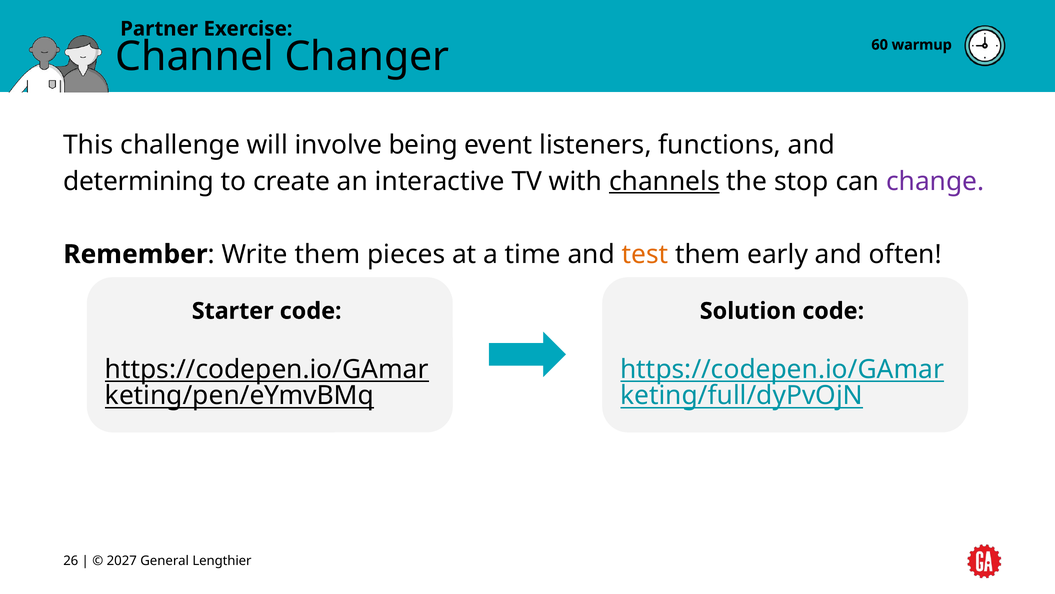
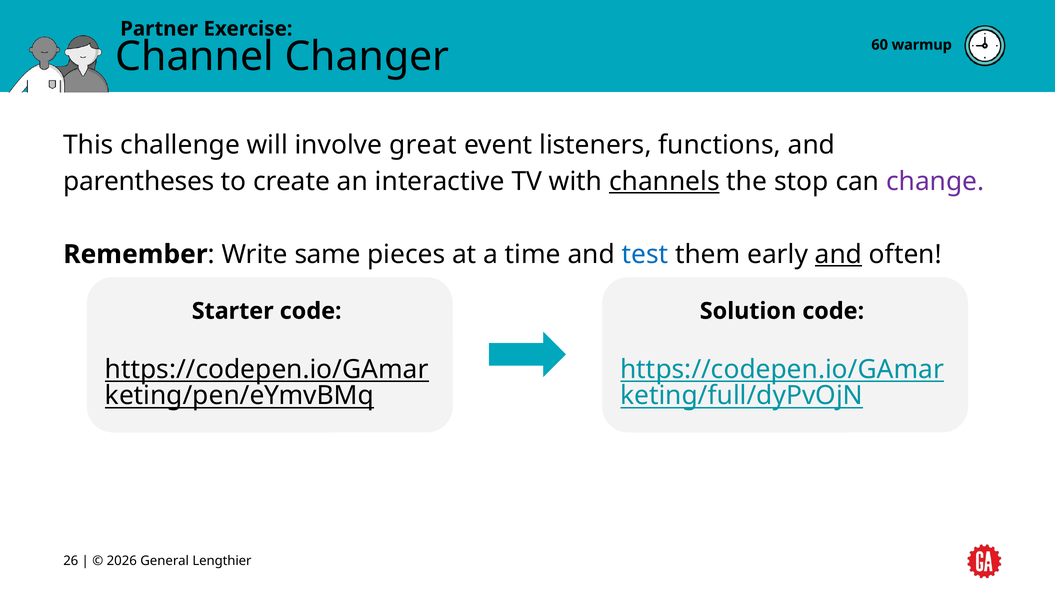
being: being -> great
determining: determining -> parentheses
Write them: them -> same
test colour: orange -> blue
and at (838, 254) underline: none -> present
2027: 2027 -> 2026
